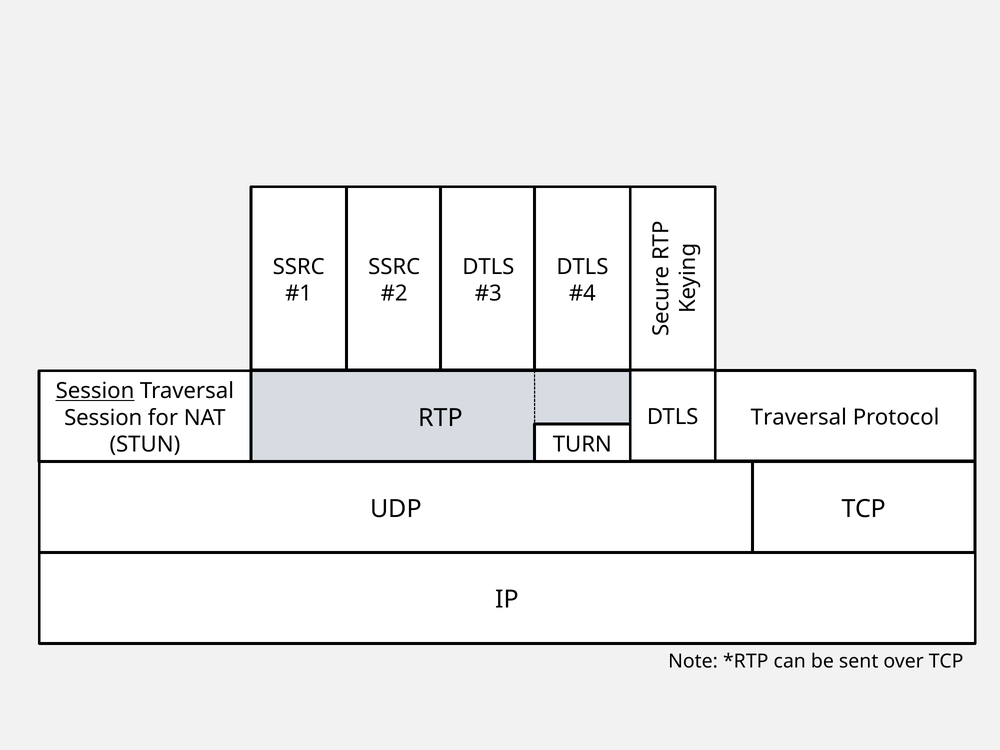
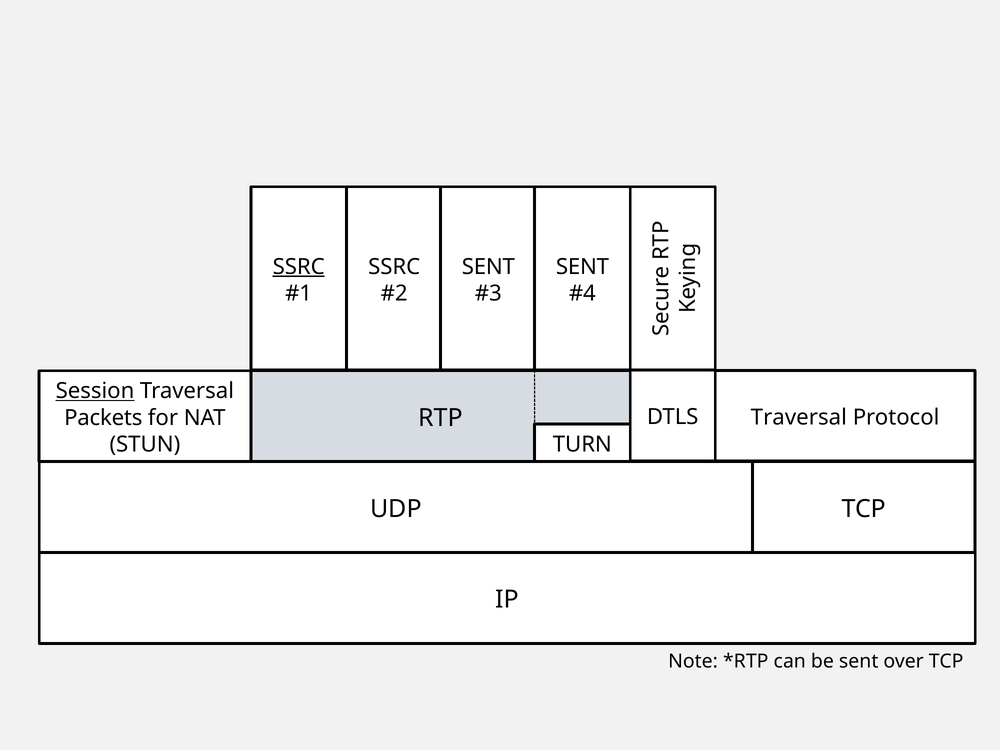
SSRC at (299, 267) underline: none -> present
DTLS at (488, 267): DTLS -> SENT
DTLS at (582, 267): DTLS -> SENT
Session at (103, 418): Session -> Packets
